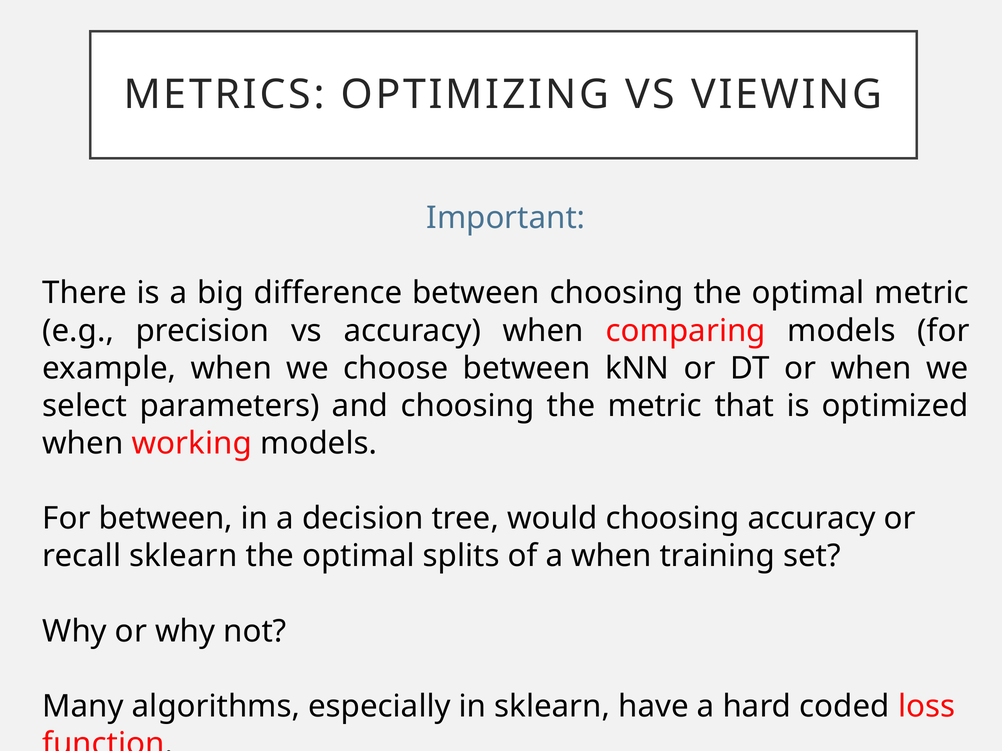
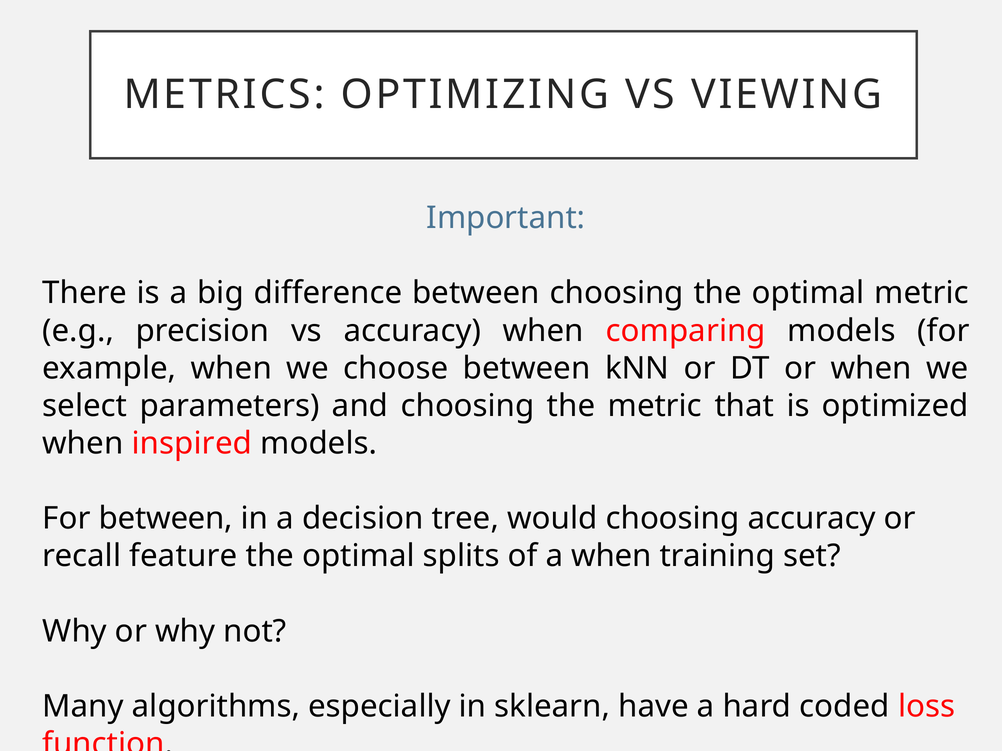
working: working -> inspired
recall sklearn: sklearn -> feature
